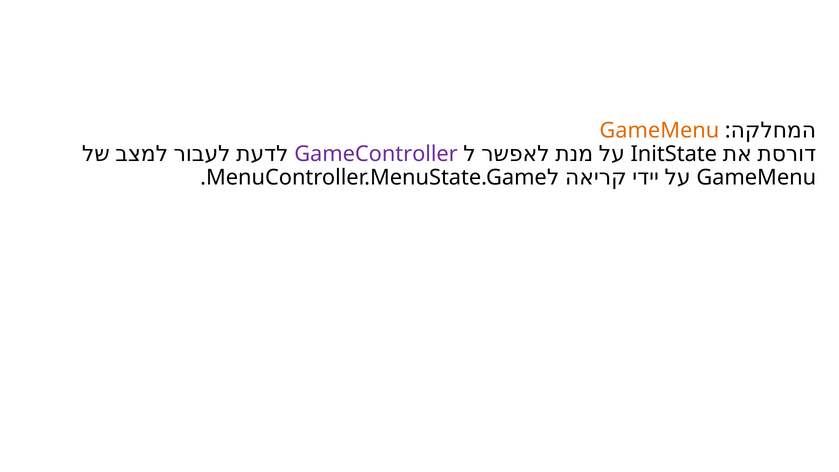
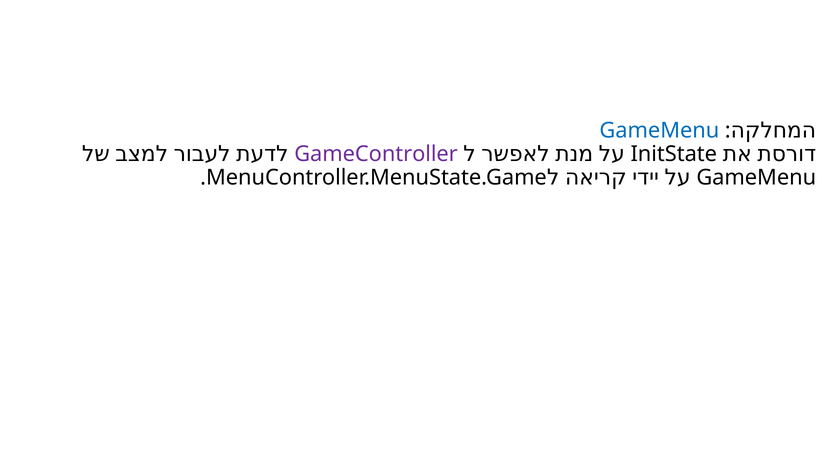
GameMenu at (659, 130) colour: orange -> blue
